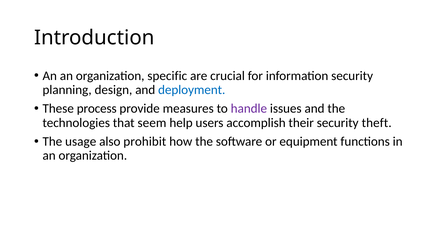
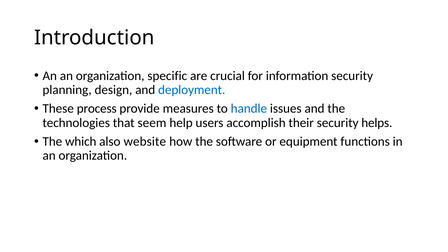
handle colour: purple -> blue
theft: theft -> helps
usage: usage -> which
prohibit: prohibit -> website
